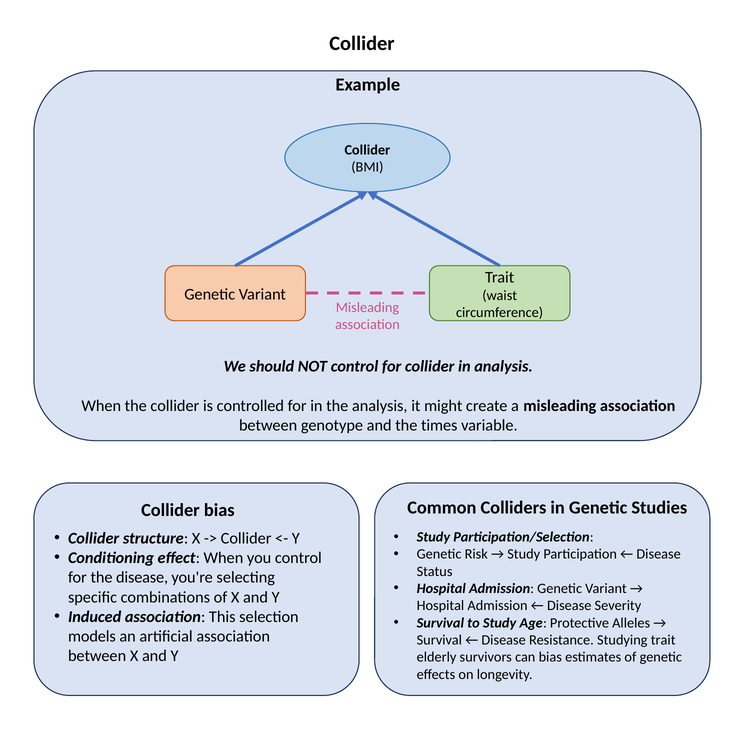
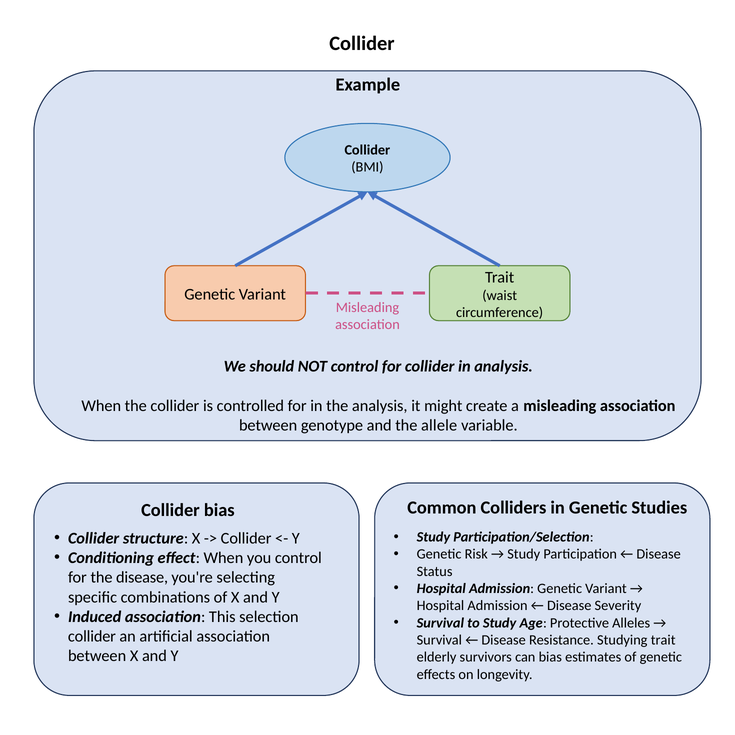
times: times -> allele
models at (92, 636): models -> collider
